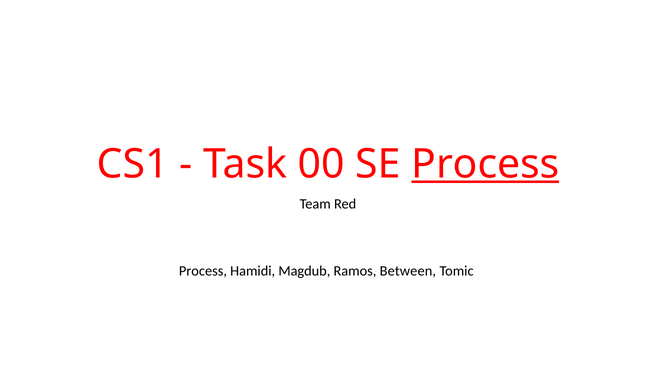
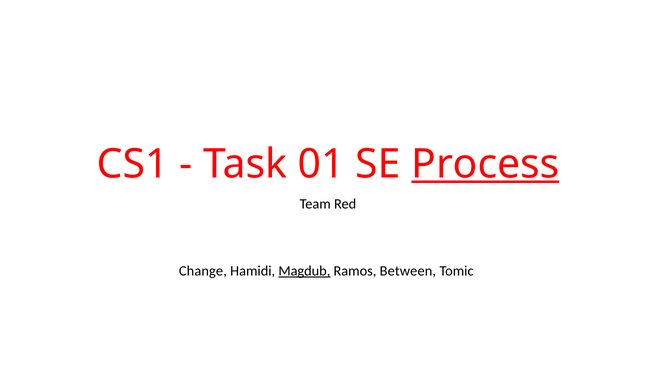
00: 00 -> 01
Process at (203, 271): Process -> Change
Magdub underline: none -> present
